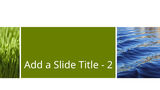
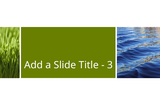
2: 2 -> 3
